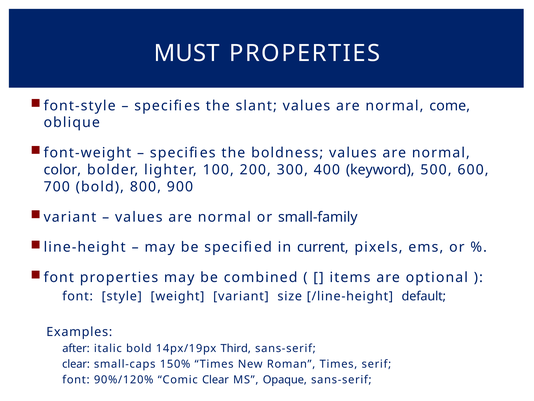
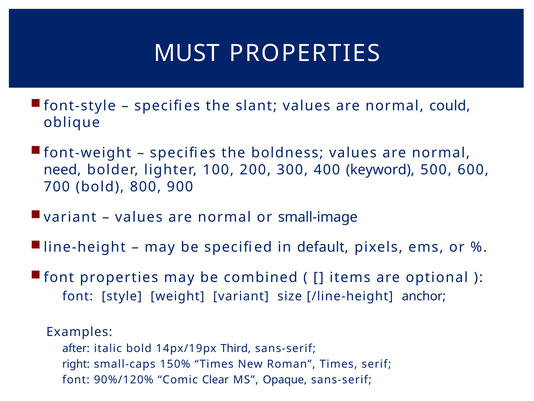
come: come -> could
color: color -> need
small-family: small-family -> small-image
current: current -> default
default: default -> anchor
clear at (76, 364): clear -> right
